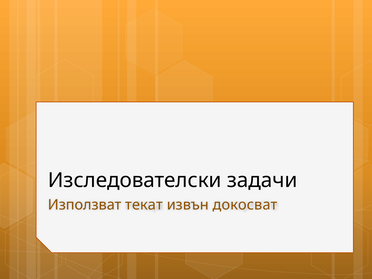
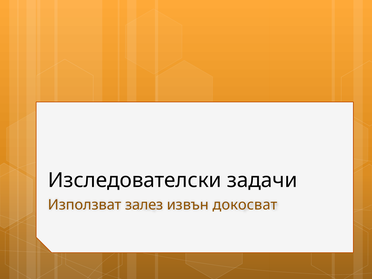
текат: текат -> залез
